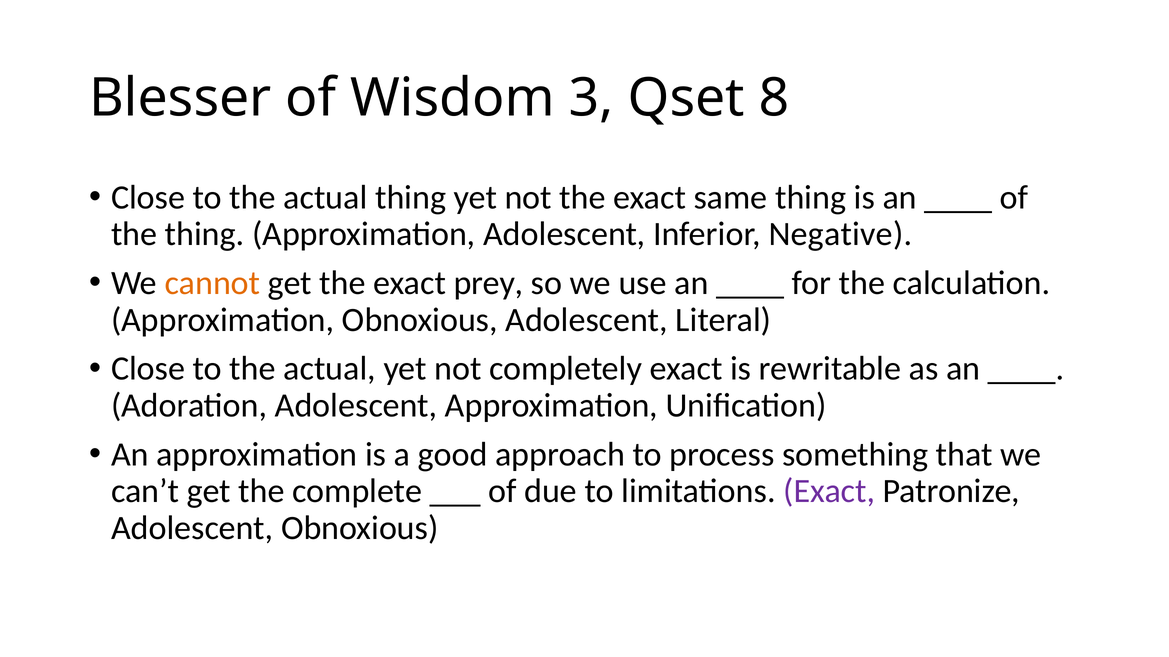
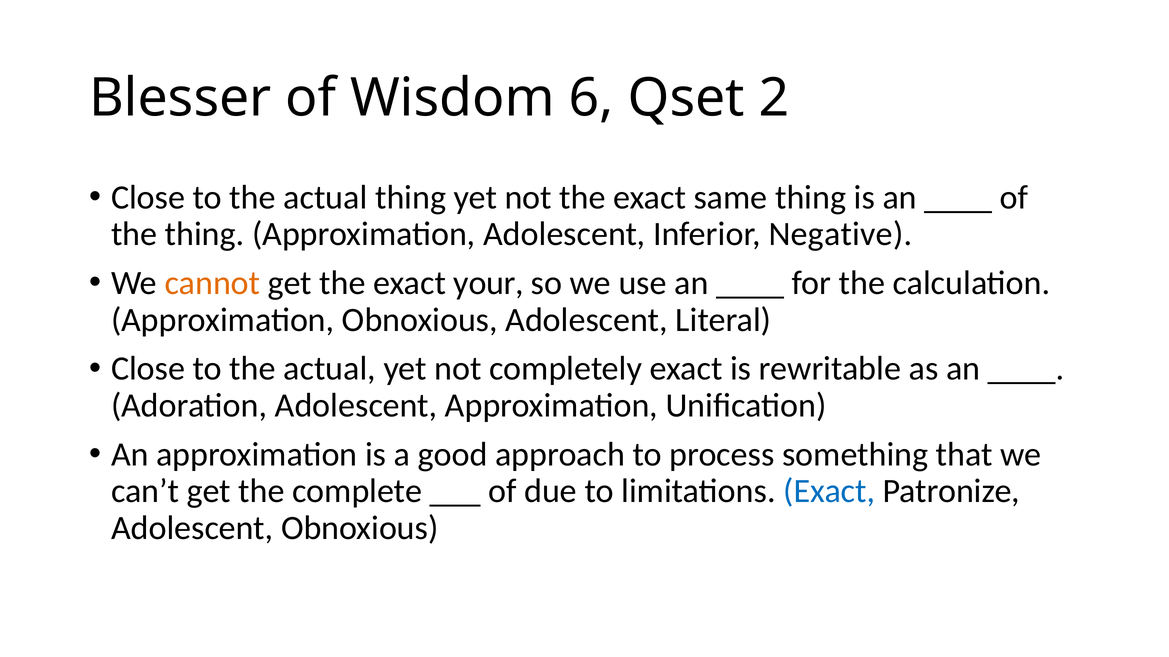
3: 3 -> 6
8: 8 -> 2
prey: prey -> your
Exact at (829, 491) colour: purple -> blue
